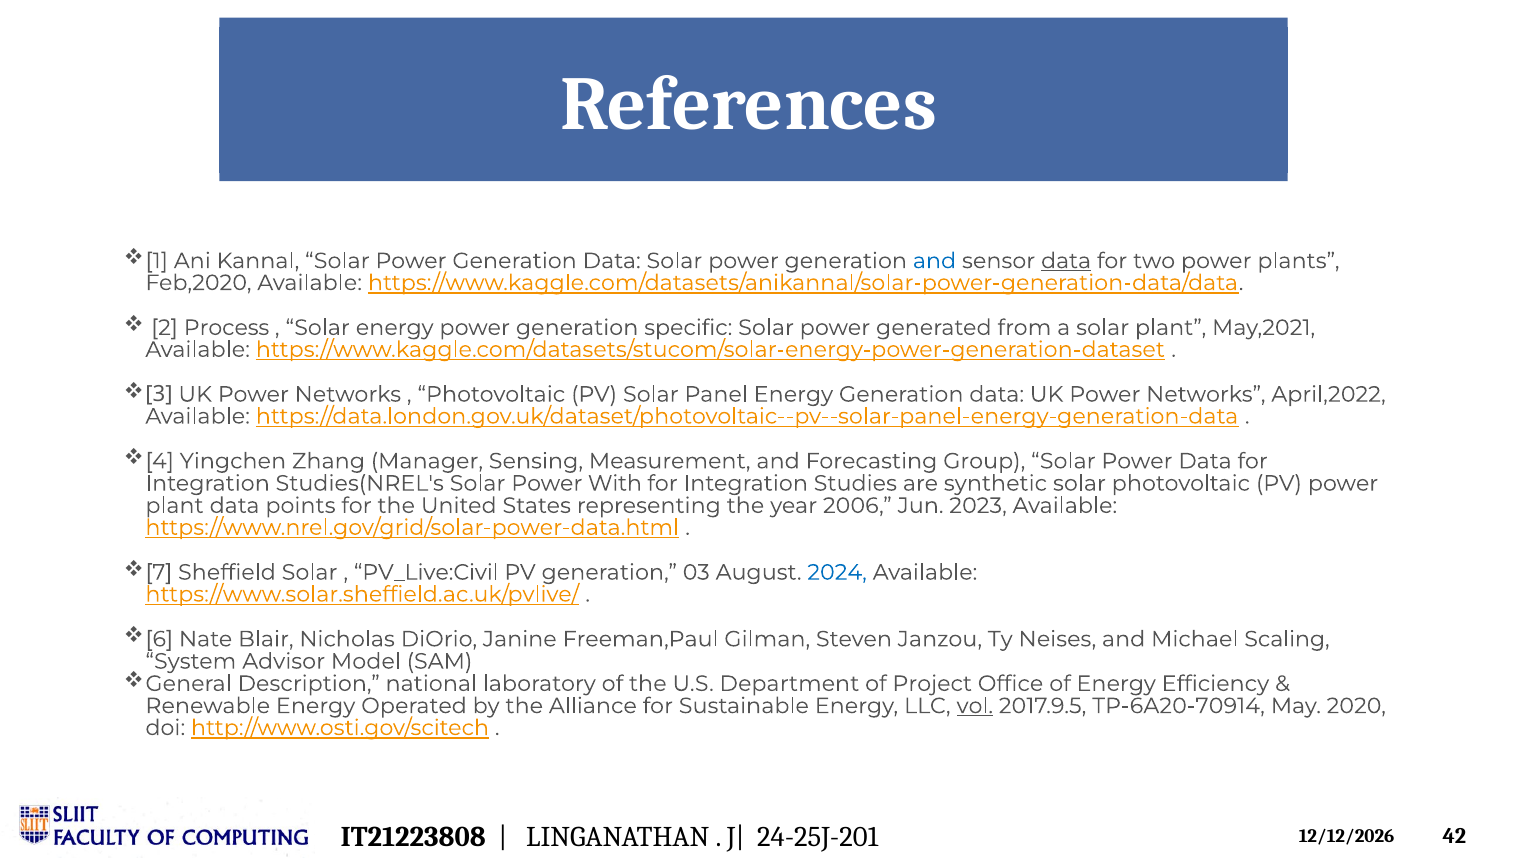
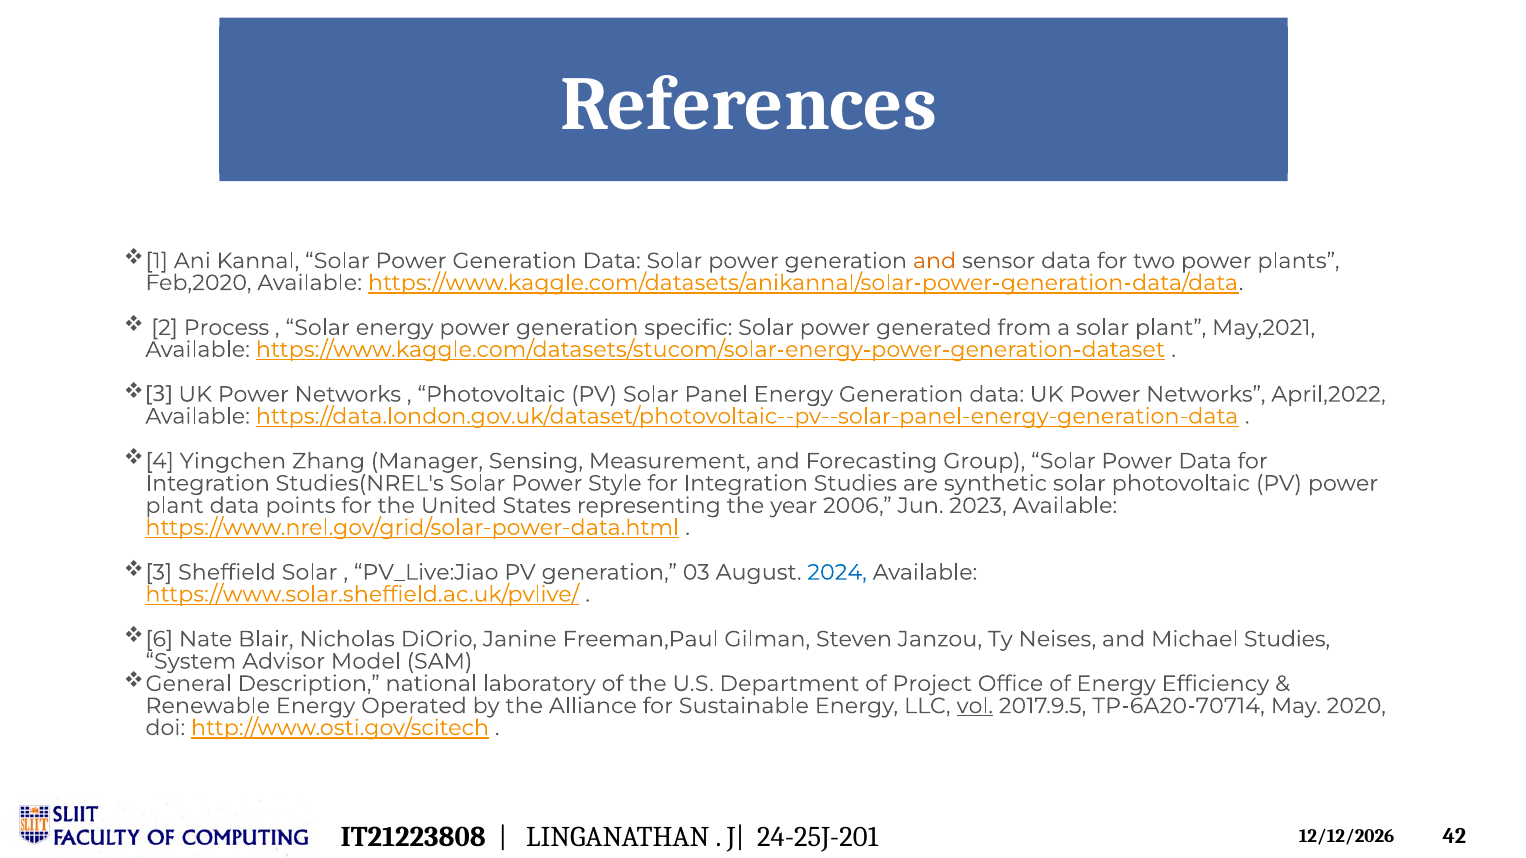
and at (934, 261) colour: blue -> orange
data at (1066, 261) underline: present -> none
With: With -> Style
7 at (159, 573): 7 -> 3
PV_Live:Civil: PV_Live:Civil -> PV_Live:Jiao
Michael Scaling: Scaling -> Studies
TP-6A20-70914: TP-6A20-70914 -> TP-6A20-70714
